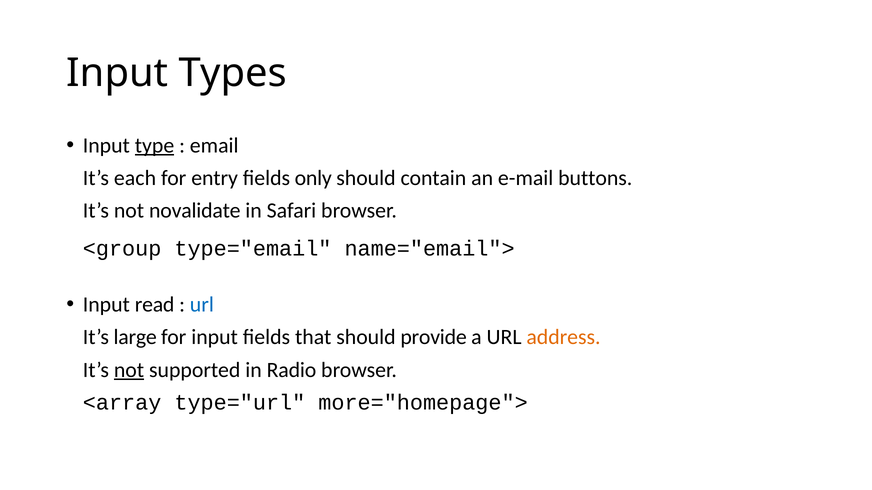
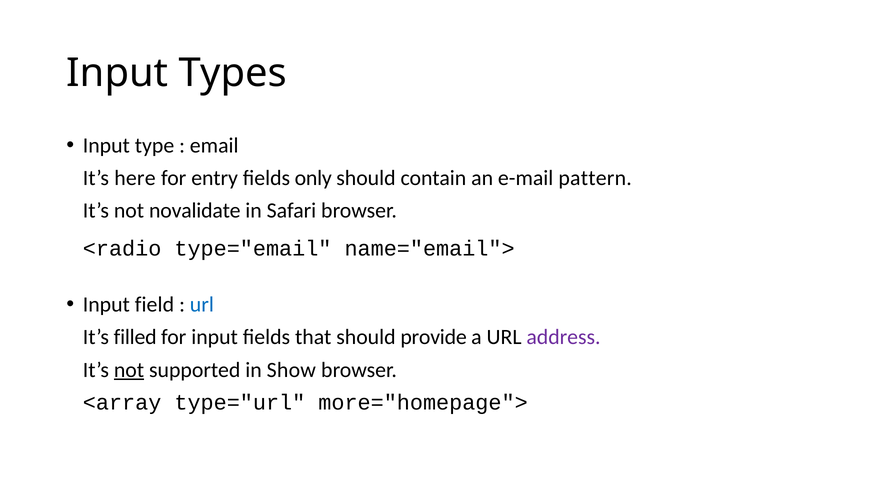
type underline: present -> none
each: each -> here
buttons: buttons -> pattern
<group: <group -> <radio
read: read -> field
large: large -> filled
address colour: orange -> purple
Radio: Radio -> Show
